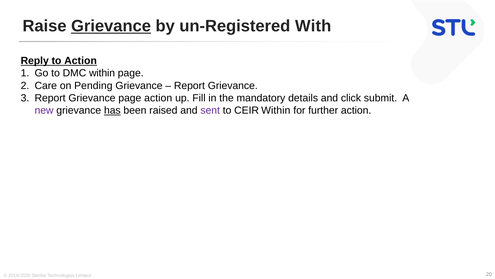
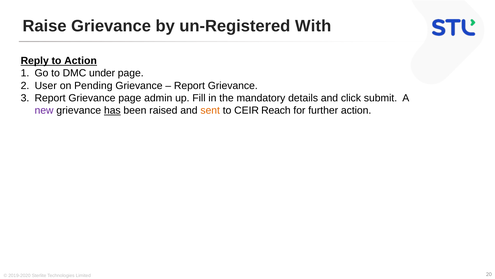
Grievance at (111, 26) underline: present -> none
DMC within: within -> under
Care: Care -> User
page action: action -> admin
sent colour: purple -> orange
CEIR Within: Within -> Reach
